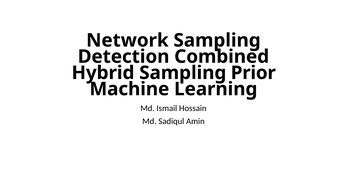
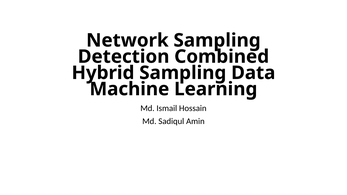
Prior: Prior -> Data
